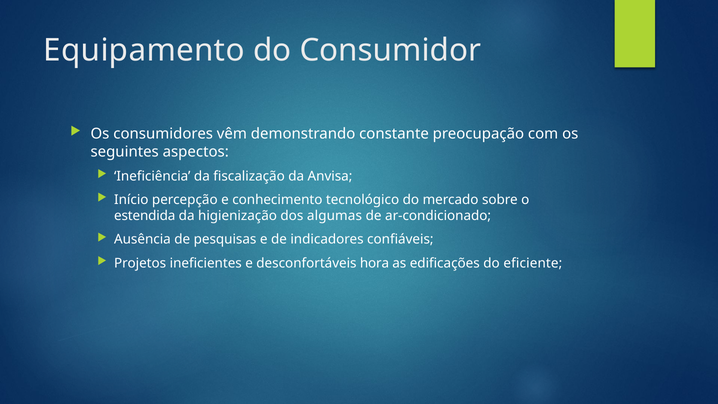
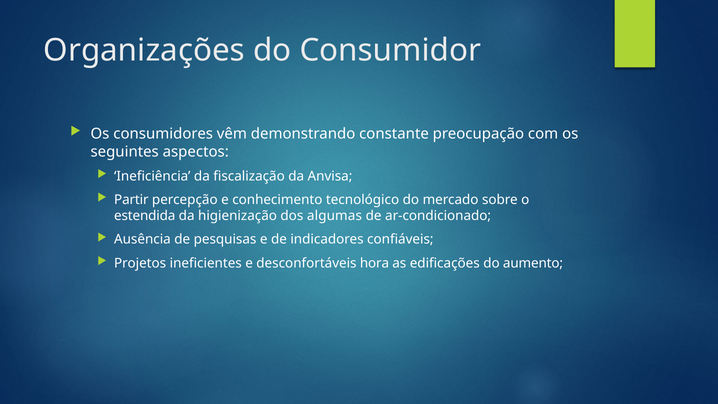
Equipamento: Equipamento -> Organizações
Início: Início -> Partir
eficiente: eficiente -> aumento
